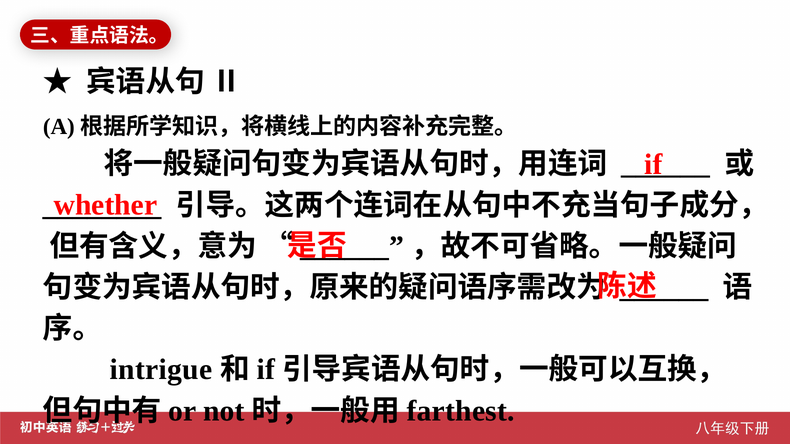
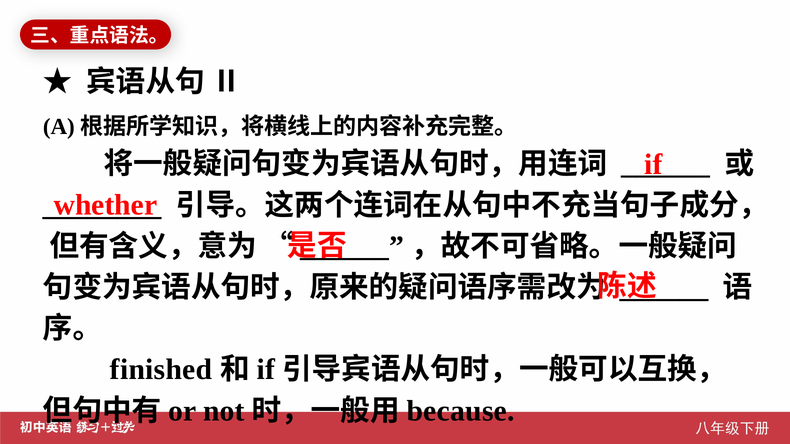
intrigue: intrigue -> finished
farthest: farthest -> because
